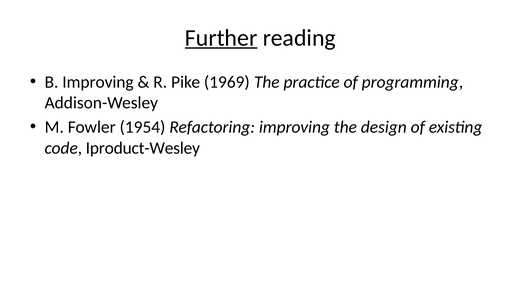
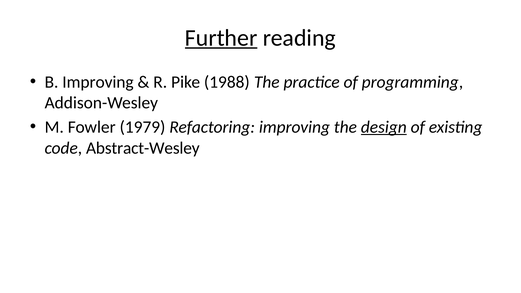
1969: 1969 -> 1988
1954: 1954 -> 1979
design underline: none -> present
Iproduct-Wesley: Iproduct-Wesley -> Abstract-Wesley
